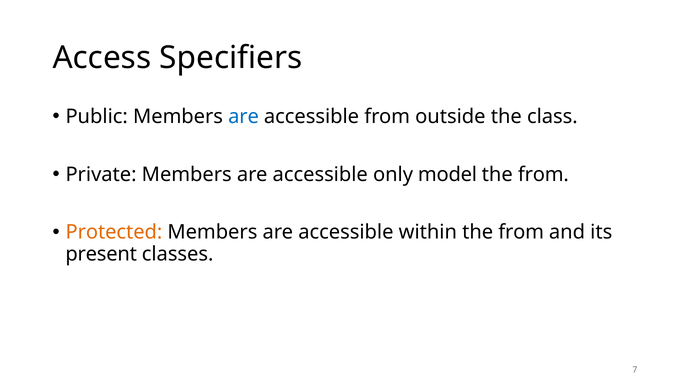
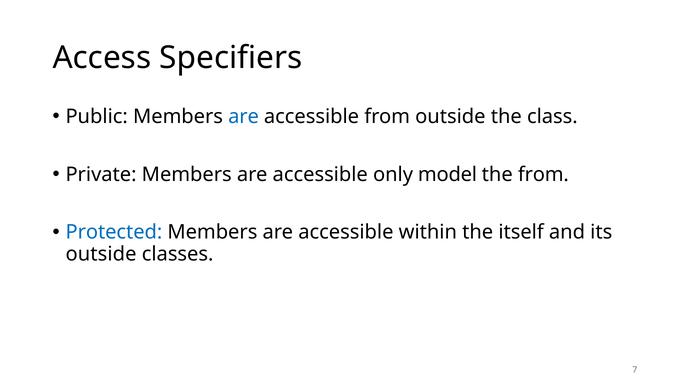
Protected colour: orange -> blue
within the from: from -> itself
present at (101, 254): present -> outside
